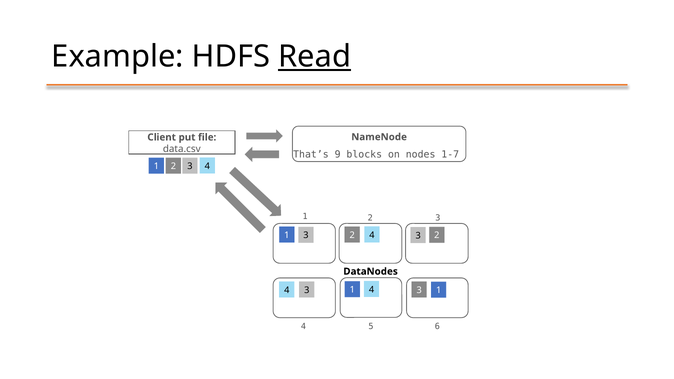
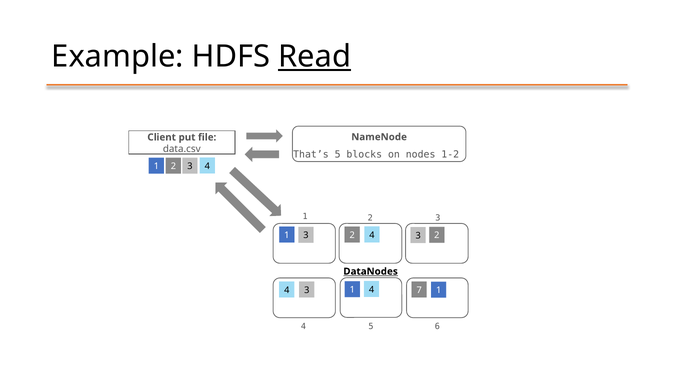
That’s 9: 9 -> 5
1-7: 1-7 -> 1-2
DataNodes underline: none -> present
1 4 3: 3 -> 7
